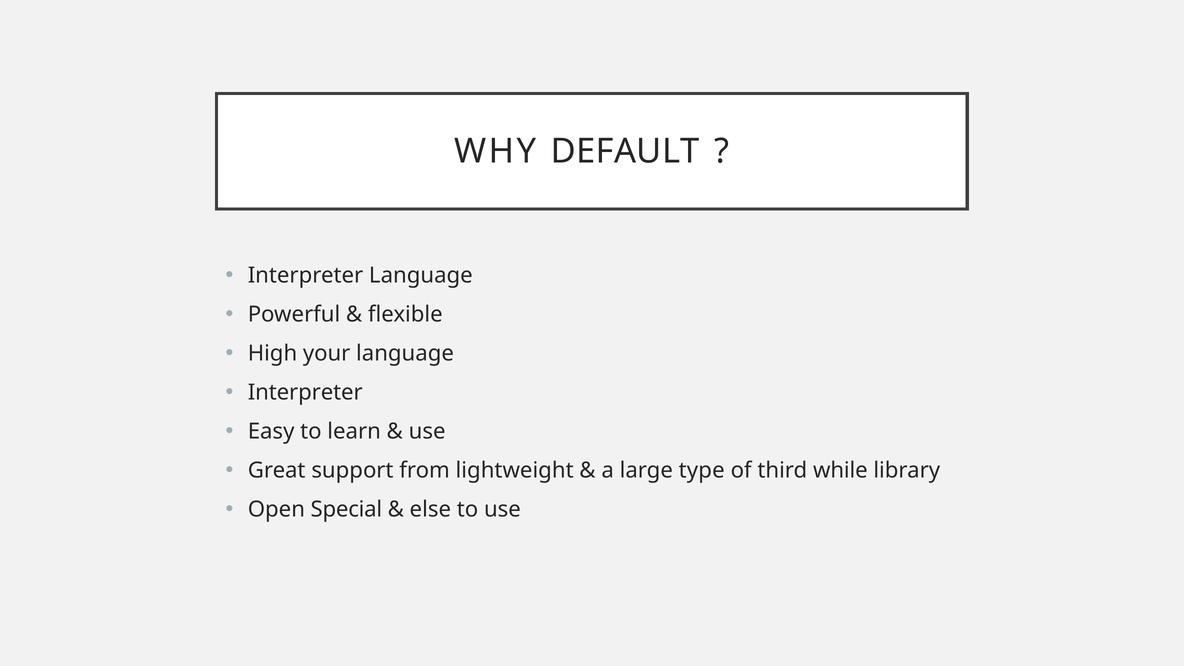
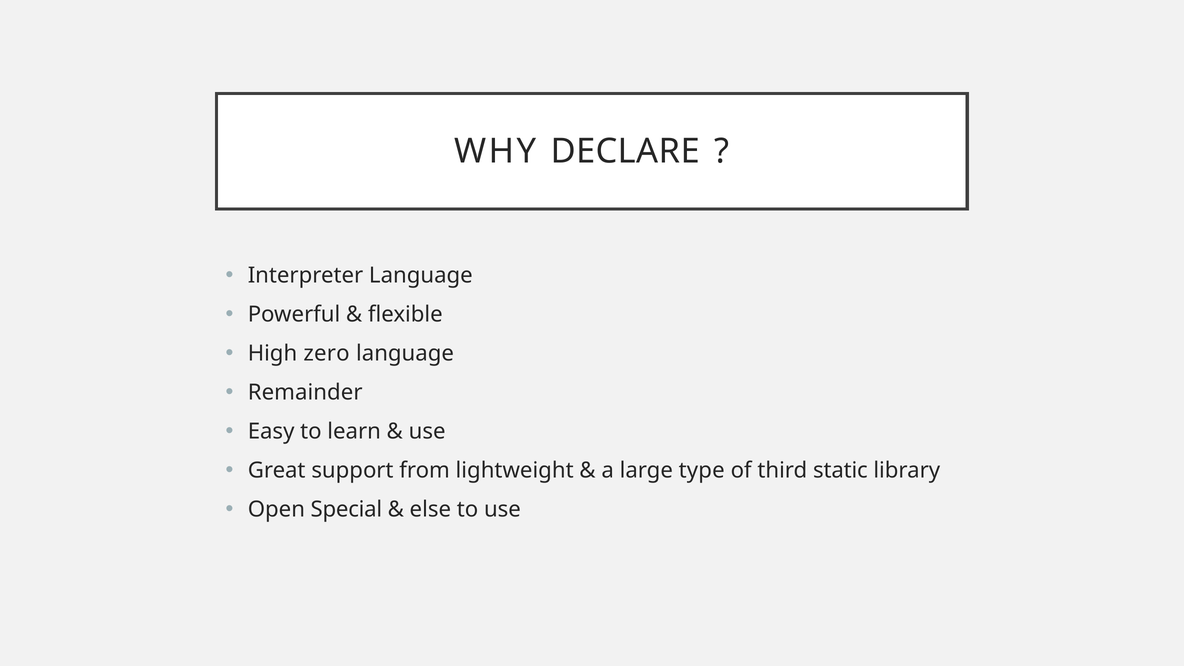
DEFAULT: DEFAULT -> DECLARE
your: your -> zero
Interpreter at (305, 392): Interpreter -> Remainder
while: while -> static
